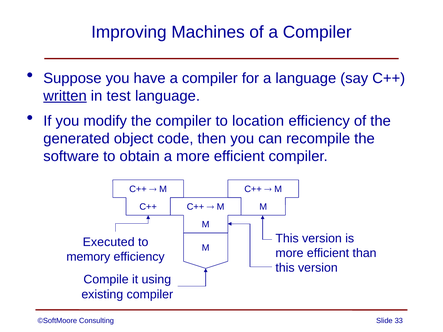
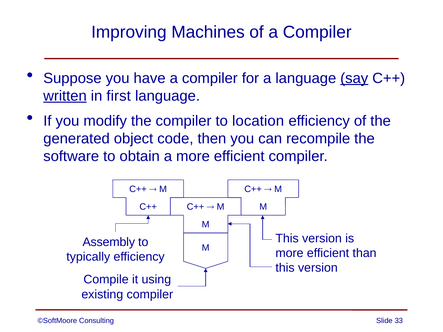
say underline: none -> present
test: test -> first
Executed: Executed -> Assembly
memory: memory -> typically
